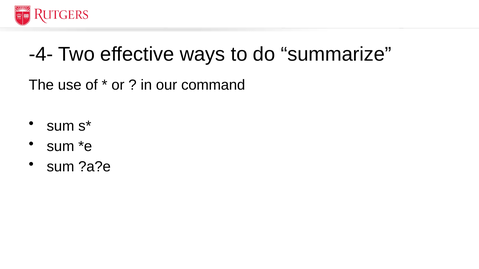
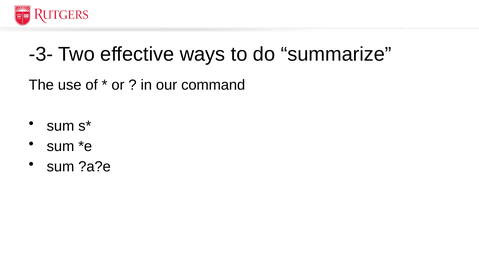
-4-: -4- -> -3-
